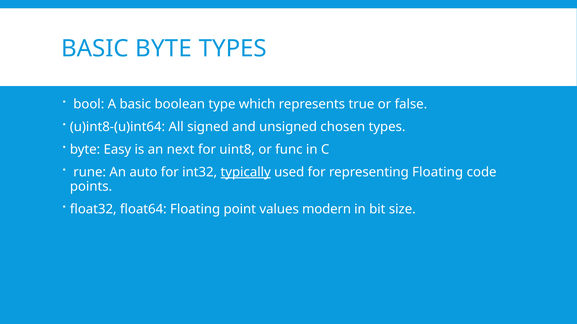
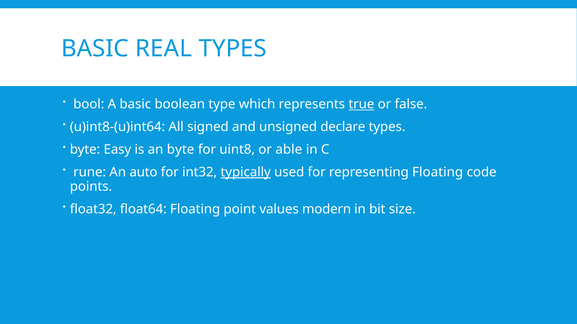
BASIC BYTE: BYTE -> REAL
true underline: none -> present
chosen: chosen -> declare
an next: next -> byte
func: func -> able
